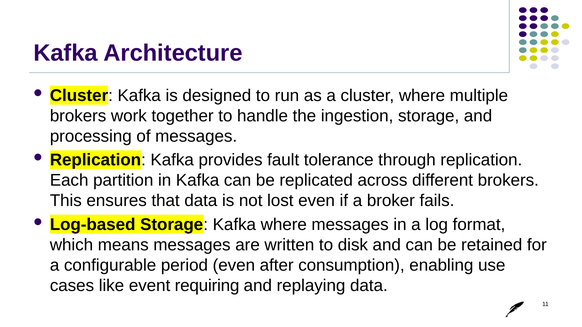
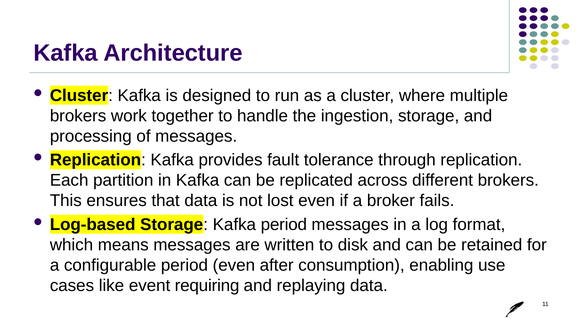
Kafka where: where -> period
